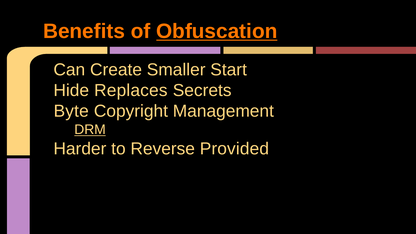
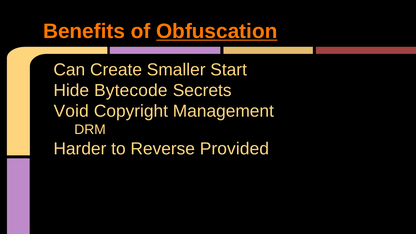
Replaces: Replaces -> Bytecode
Byte: Byte -> Void
DRM underline: present -> none
